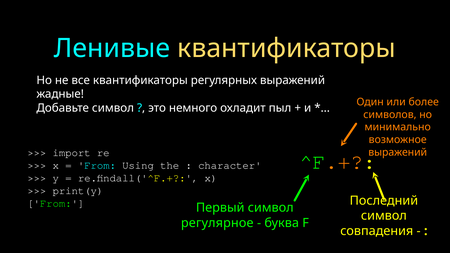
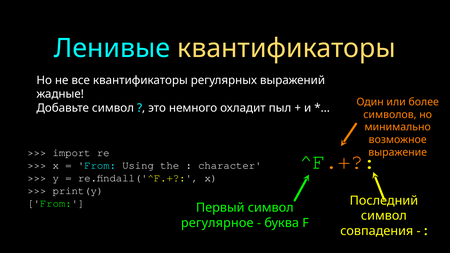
выражений at (398, 153): выражений -> выражение
